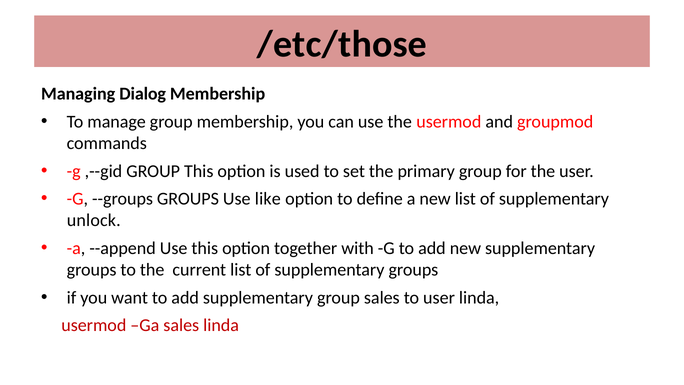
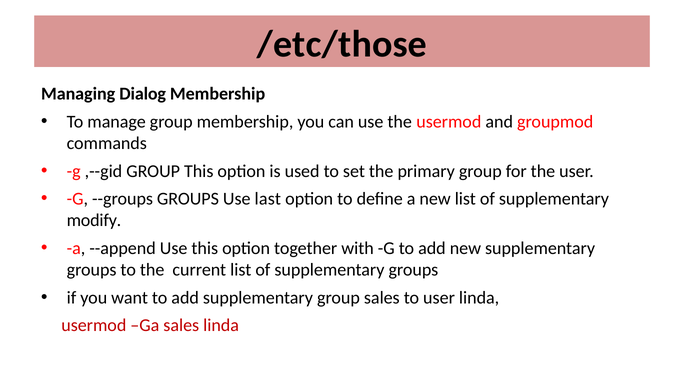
like: like -> last
unlock: unlock -> modify
